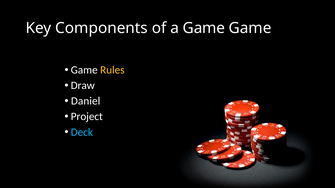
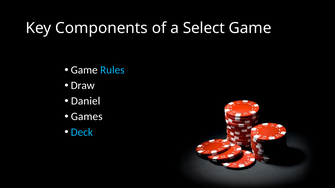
a Game: Game -> Select
Rules colour: yellow -> light blue
Project: Project -> Games
